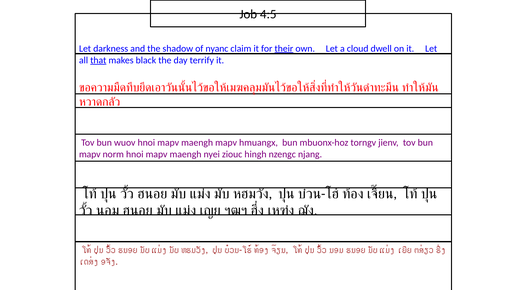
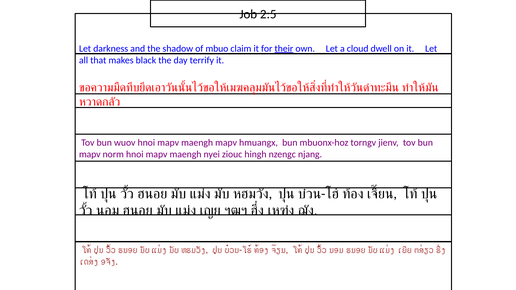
4:5: 4:5 -> 2:5
nyanc: nyanc -> mbuo
that underline: present -> none
